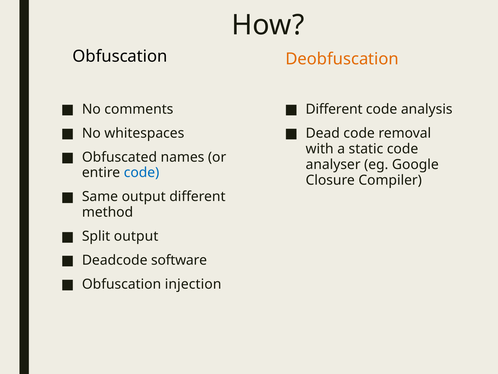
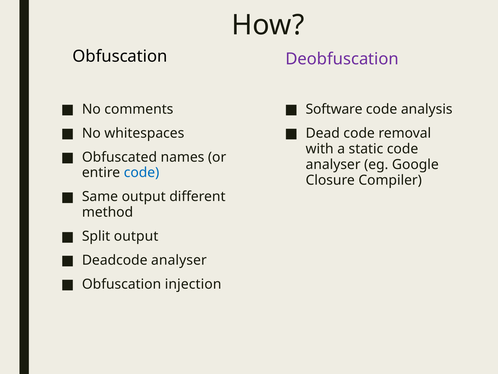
Deobfuscation colour: orange -> purple
Different at (334, 109): Different -> Software
Deadcode software: software -> analyser
